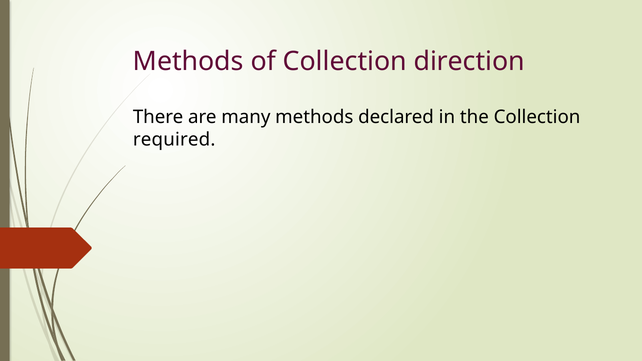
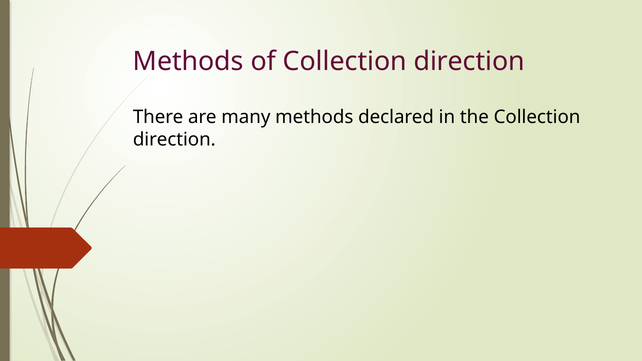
required at (174, 140): required -> direction
